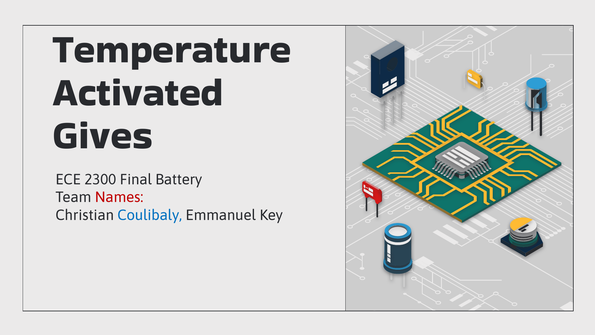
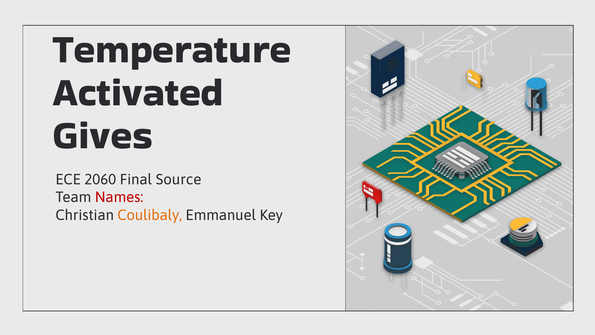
2300: 2300 -> 2060
Battery: Battery -> Source
Coulibaly colour: blue -> orange
